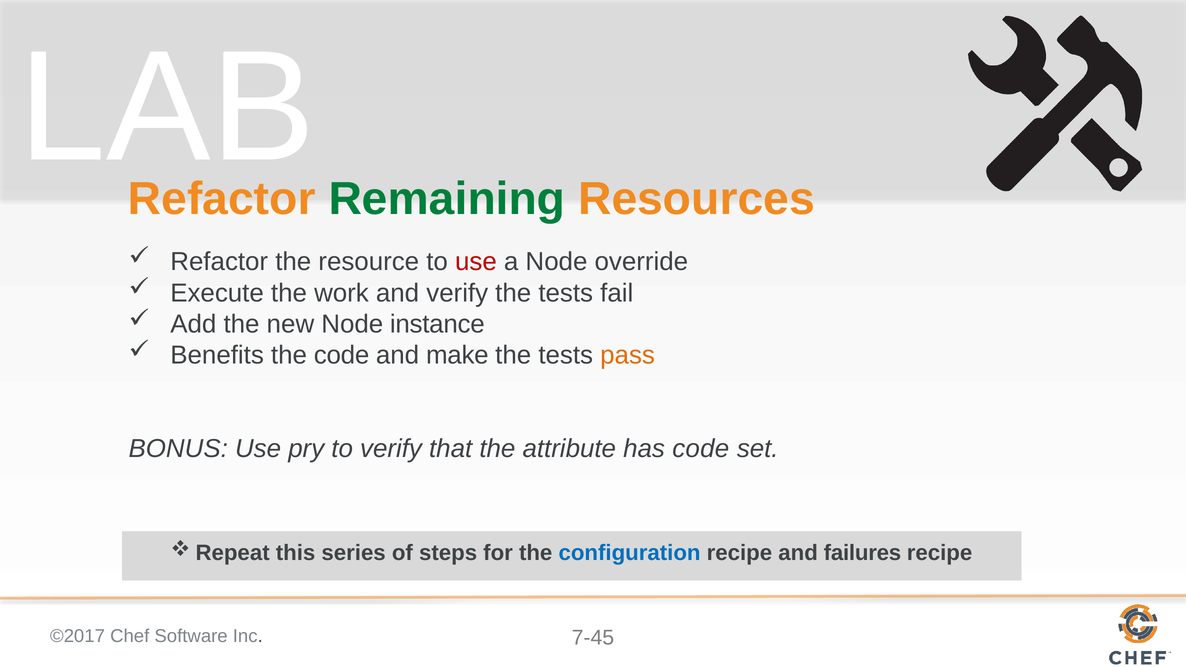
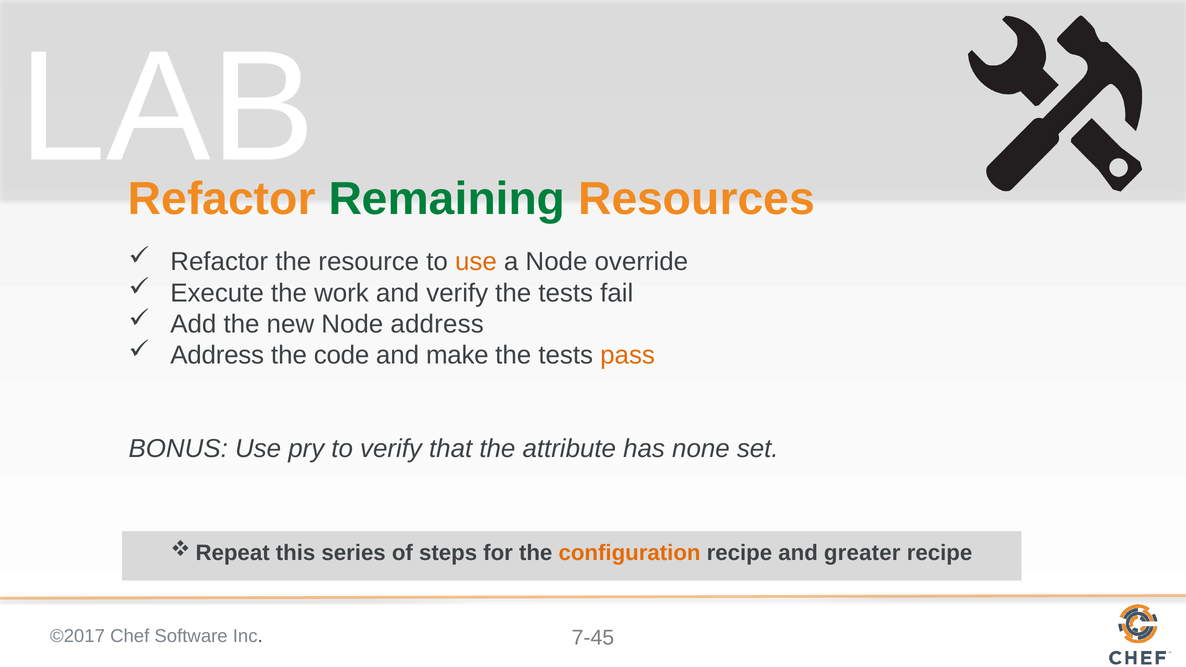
use at (476, 262) colour: red -> orange
Node instance: instance -> address
Benefits at (217, 355): Benefits -> Address
has code: code -> none
configuration colour: blue -> orange
failures: failures -> greater
